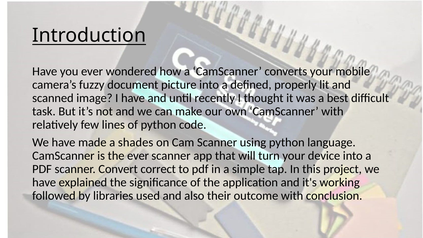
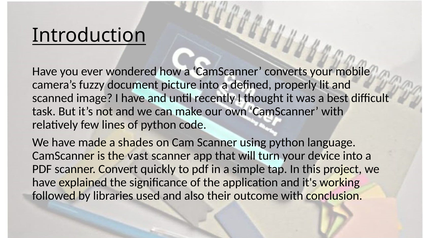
the ever: ever -> vast
correct: correct -> quickly
